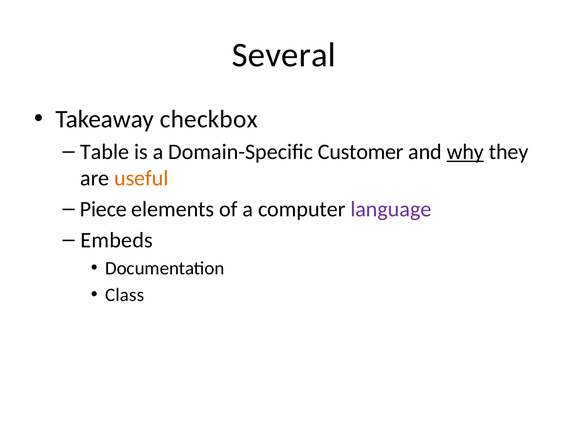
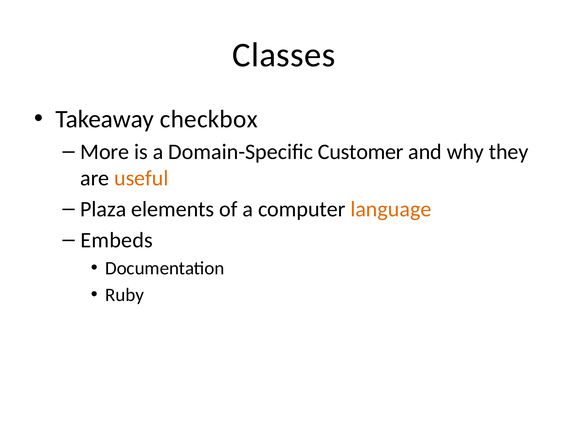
Several: Several -> Classes
Table: Table -> More
why underline: present -> none
Piece: Piece -> Plaza
language colour: purple -> orange
Class: Class -> Ruby
